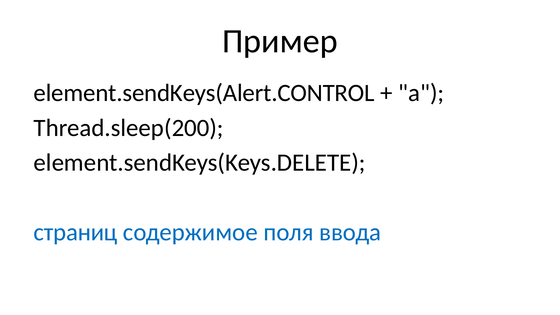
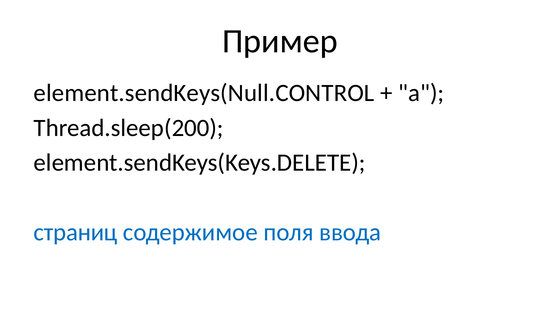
element.sendKeys(Alert.CONTROL: element.sendKeys(Alert.CONTROL -> element.sendKeys(Null.CONTROL
